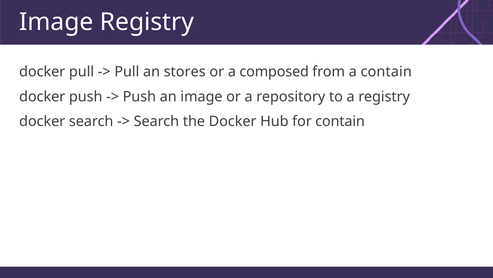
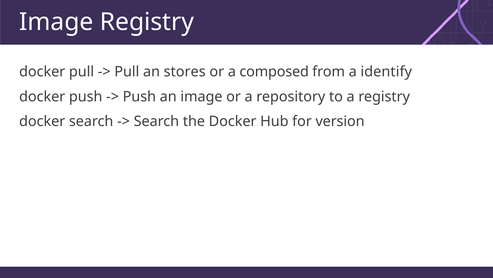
a contain: contain -> identify
for contain: contain -> version
